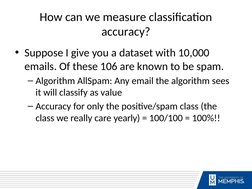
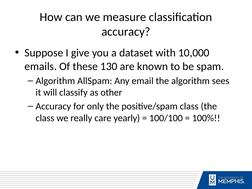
106: 106 -> 130
value: value -> other
